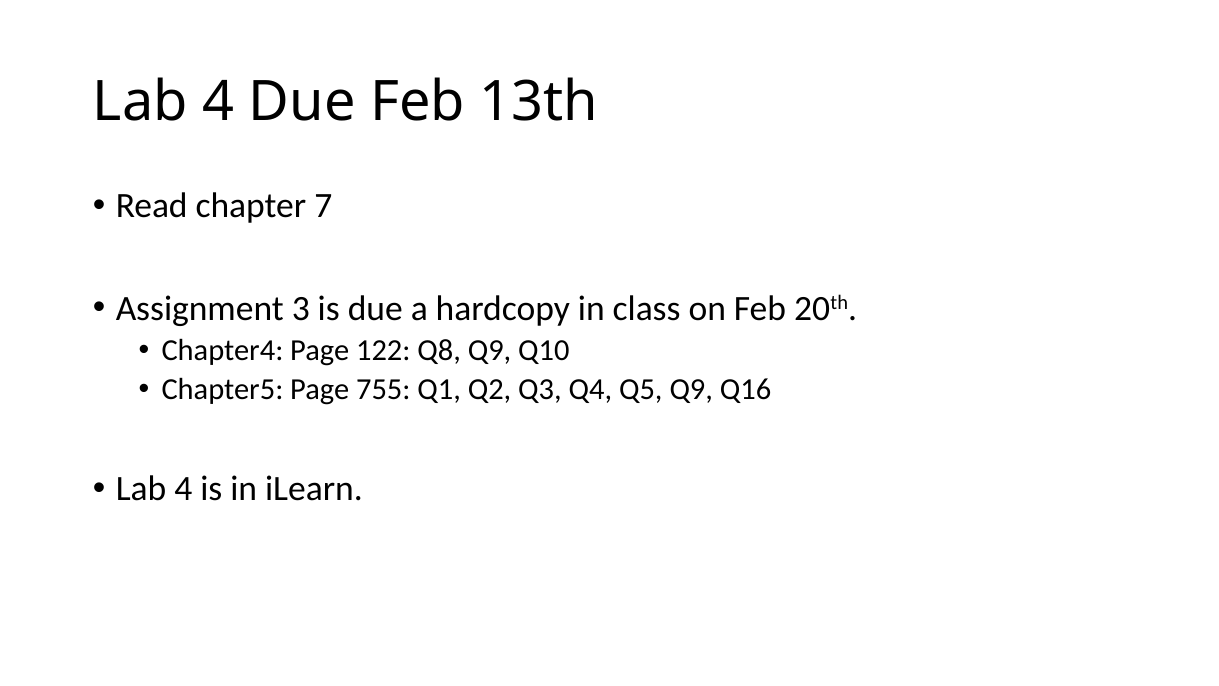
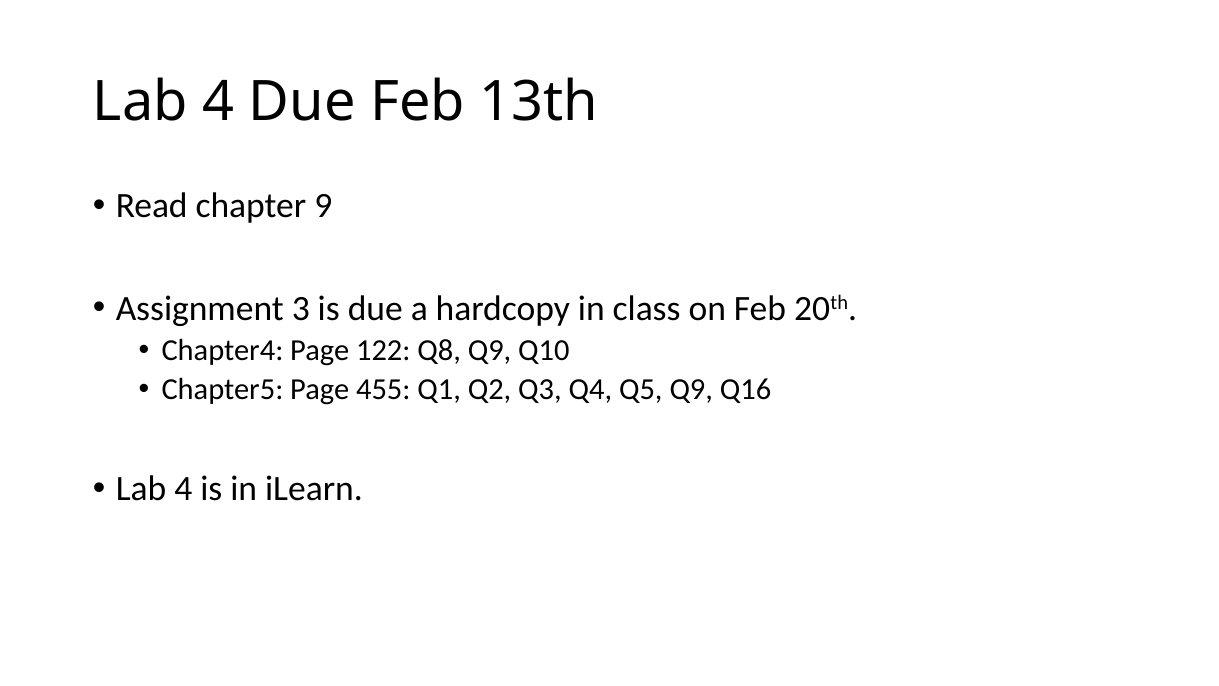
7: 7 -> 9
755: 755 -> 455
